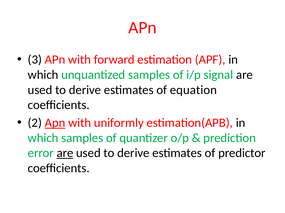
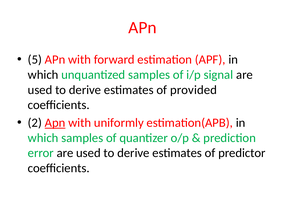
3: 3 -> 5
equation: equation -> provided
are at (65, 154) underline: present -> none
